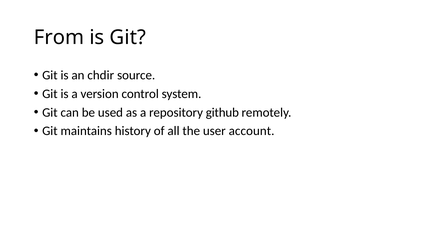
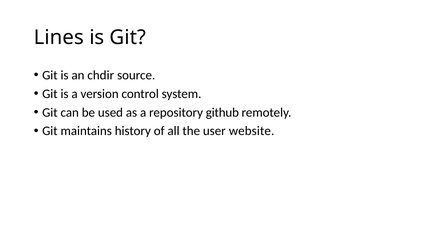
From: From -> Lines
account: account -> website
